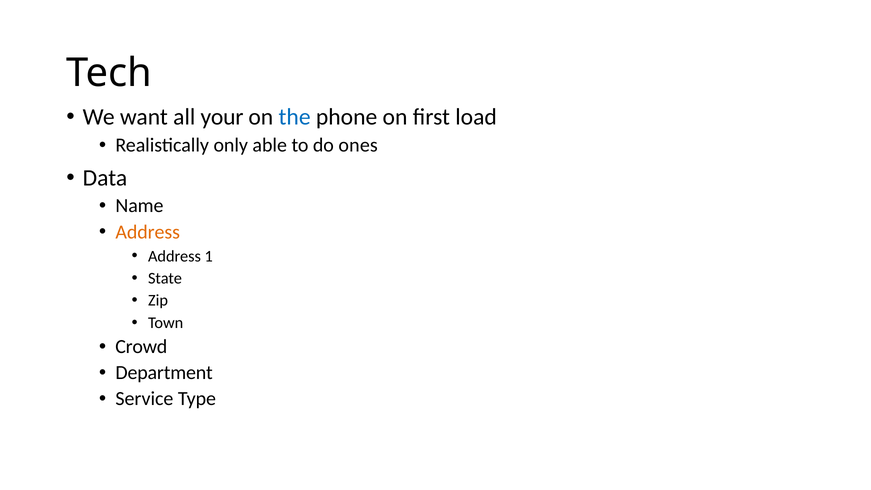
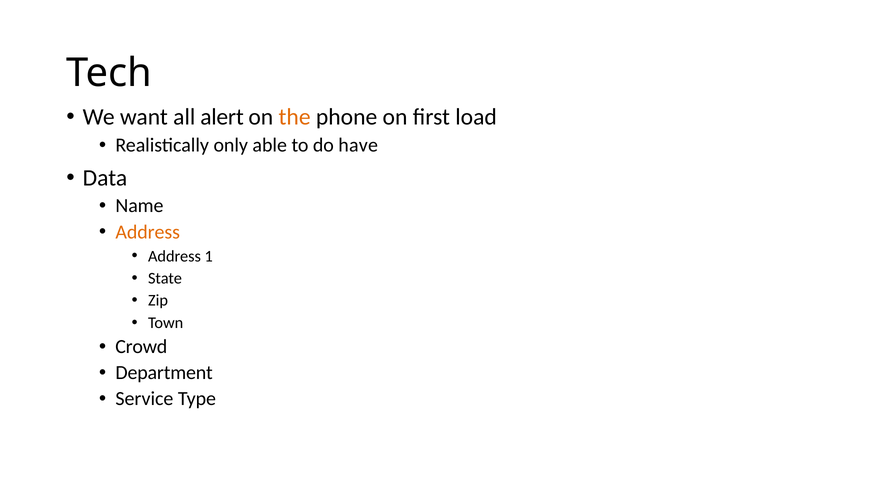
your: your -> alert
the colour: blue -> orange
ones: ones -> have
